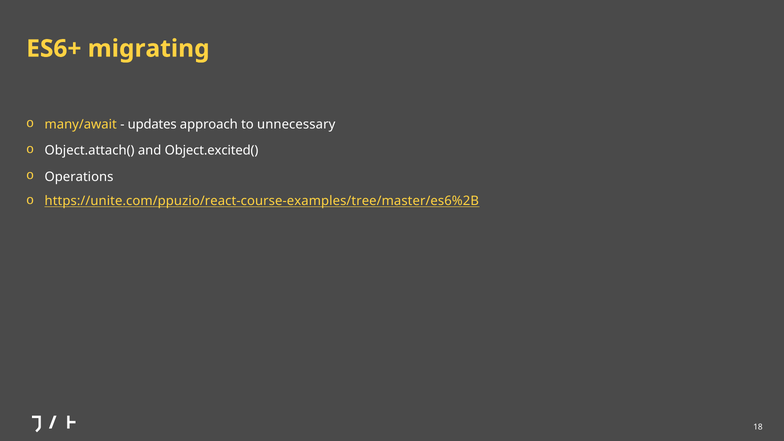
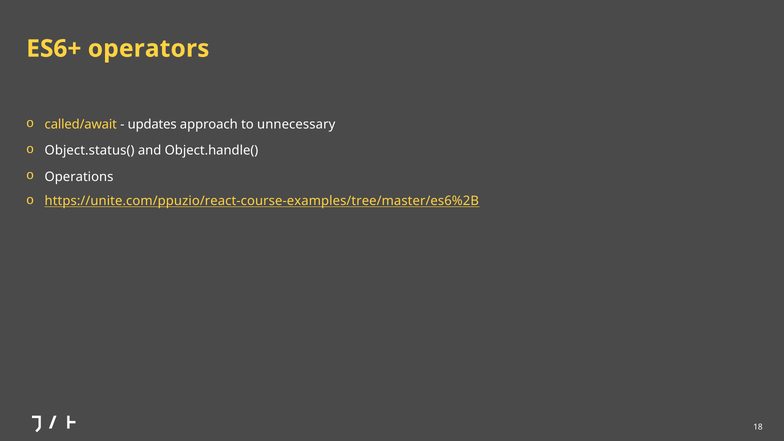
migrating: migrating -> operators
many/await: many/await -> called/await
Object.attach(: Object.attach( -> Object.status(
Object.excited(: Object.excited( -> Object.handle(
